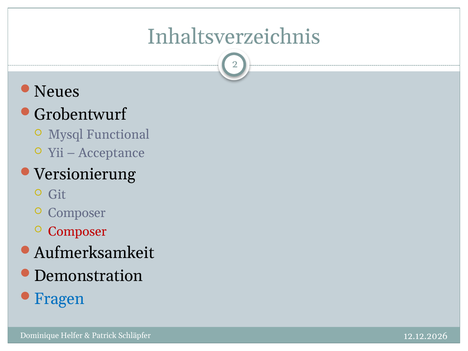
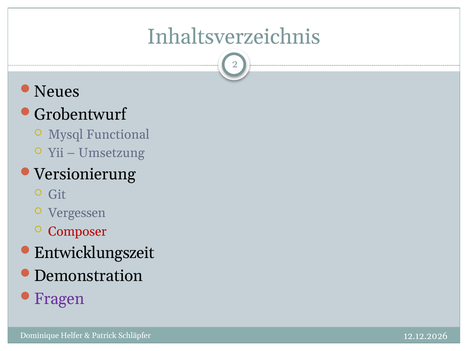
Acceptance: Acceptance -> Umsetzung
Composer at (77, 213): Composer -> Vergessen
Aufmerksamkeit: Aufmerksamkeit -> Entwicklungszeit
Fragen colour: blue -> purple
